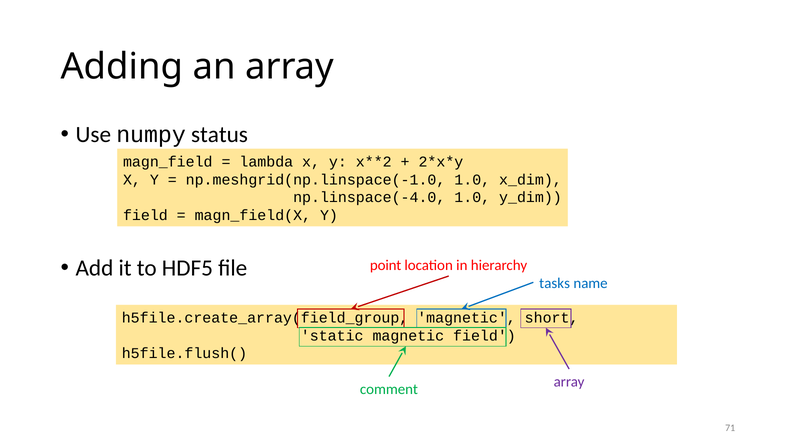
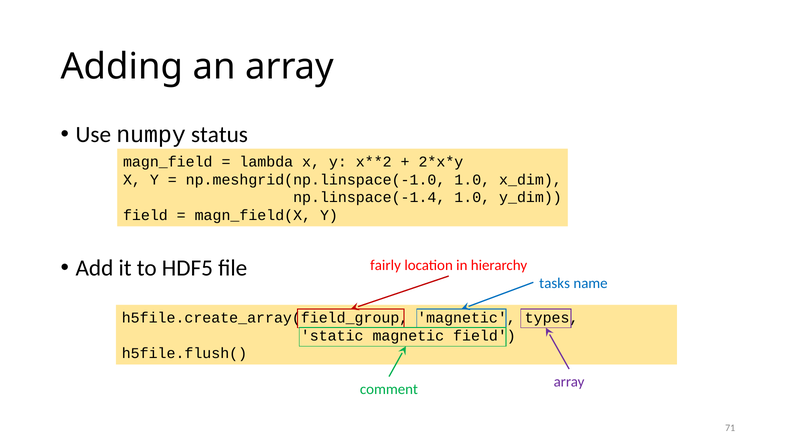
np.linspace(-4.0: np.linspace(-4.0 -> np.linspace(-1.4
point: point -> fairly
short: short -> types
